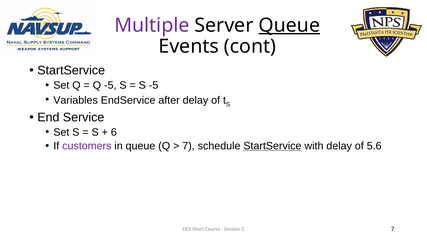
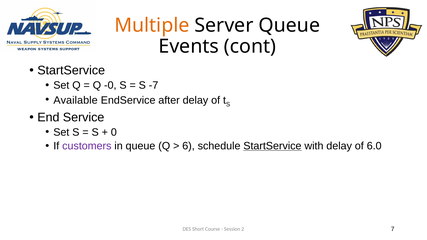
Multiple colour: purple -> orange
Queue at (289, 25) underline: present -> none
Q -5: -5 -> -0
S -5: -5 -> -7
Variables: Variables -> Available
6: 6 -> 0
7 at (189, 146): 7 -> 6
5.6: 5.6 -> 6.0
